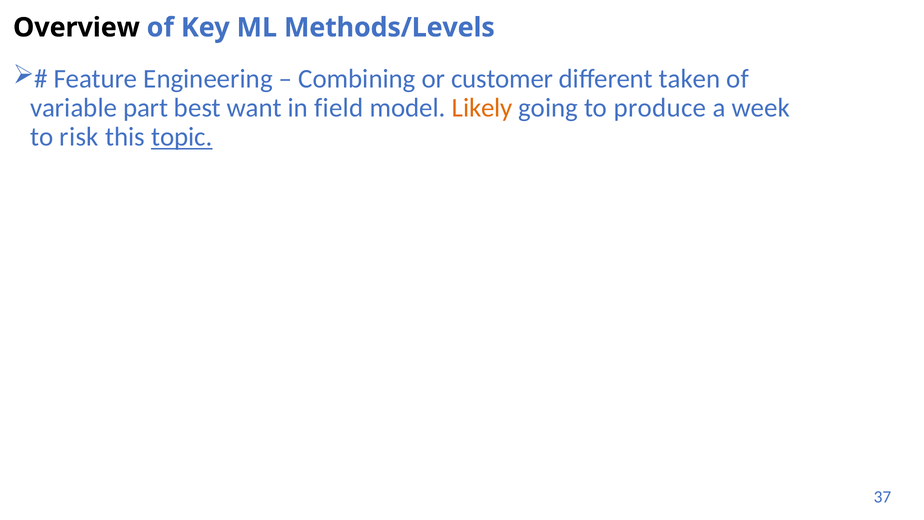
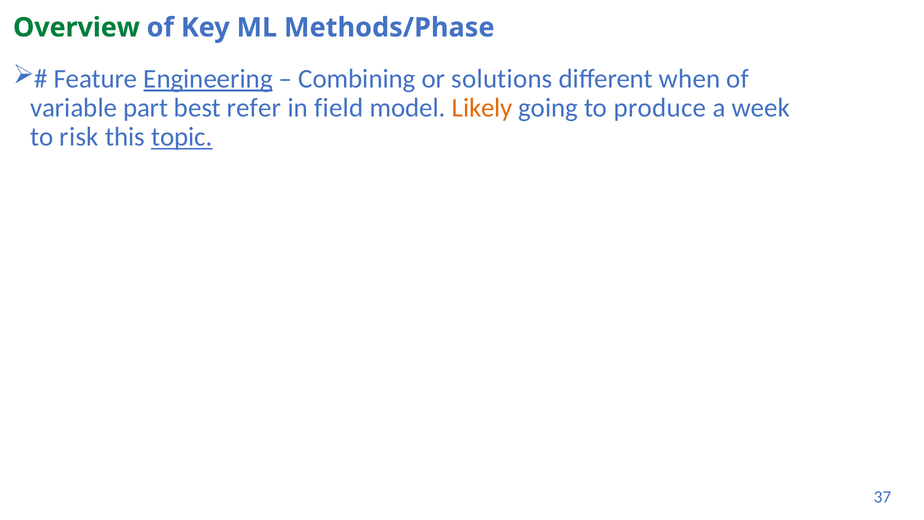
Overview colour: black -> green
Methods/Levels: Methods/Levels -> Methods/Phase
Engineering underline: none -> present
customer: customer -> solutions
taken: taken -> when
want: want -> refer
